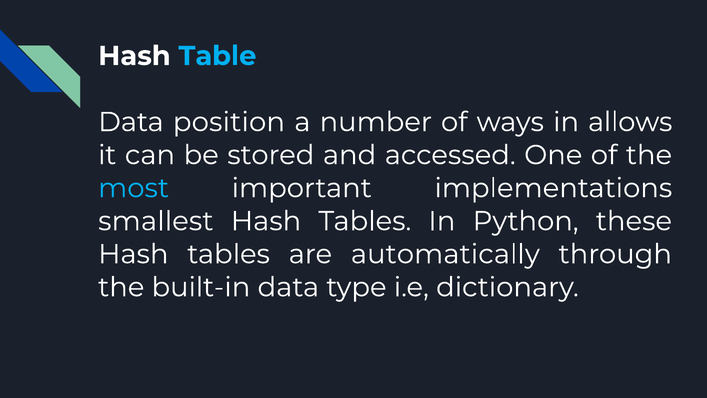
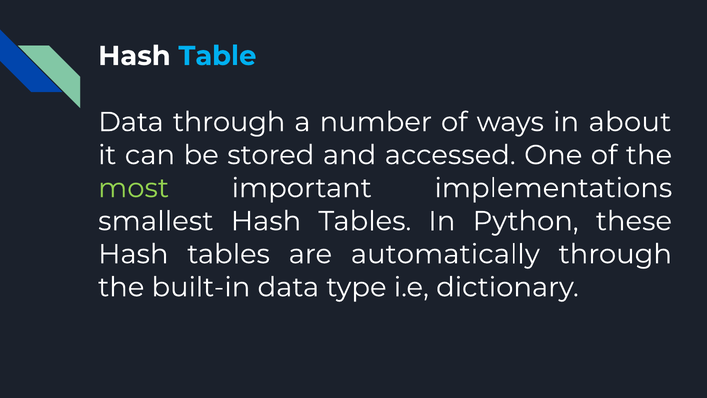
Data position: position -> through
allows: allows -> about
most colour: light blue -> light green
